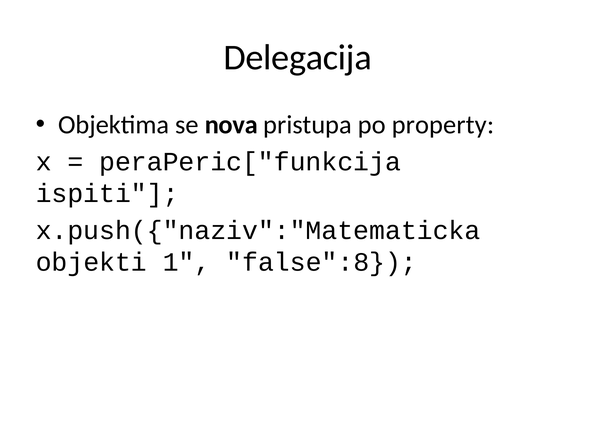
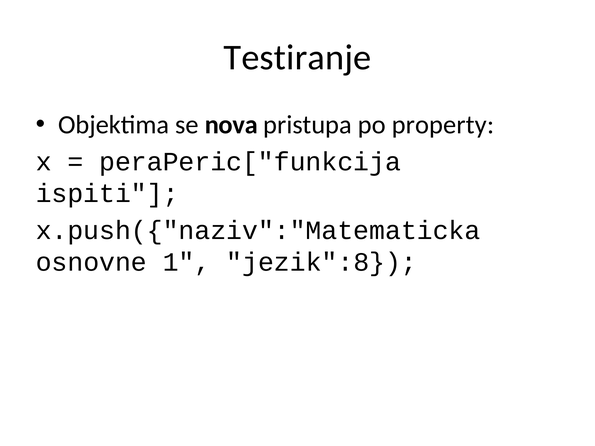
Delegacija: Delegacija -> Testiranje
objekti: objekti -> osnovne
false":8: false":8 -> jezik":8
